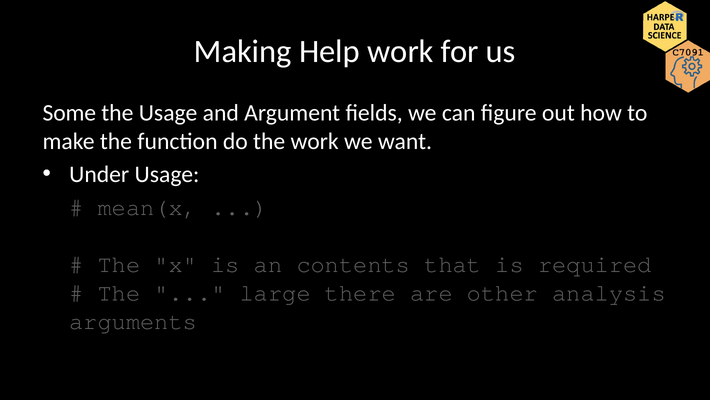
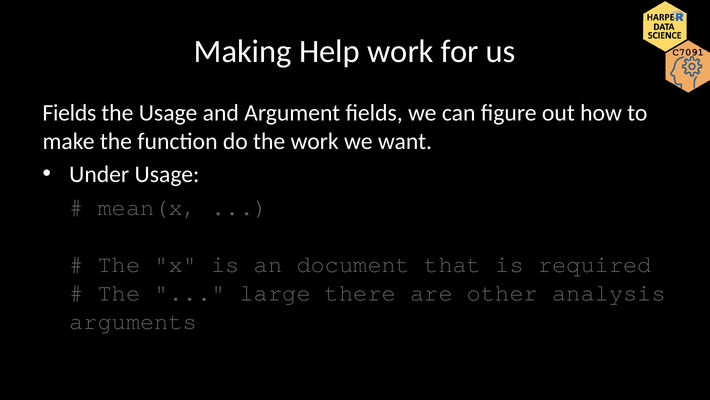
Some at (69, 113): Some -> Fields
contents: contents -> document
